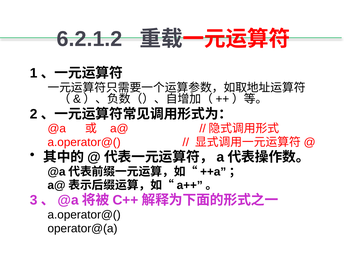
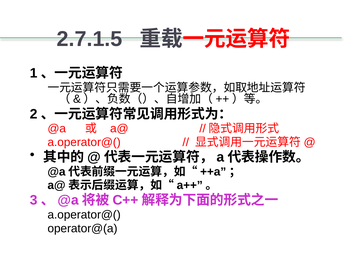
6.2.1.2: 6.2.1.2 -> 2.7.1.5
